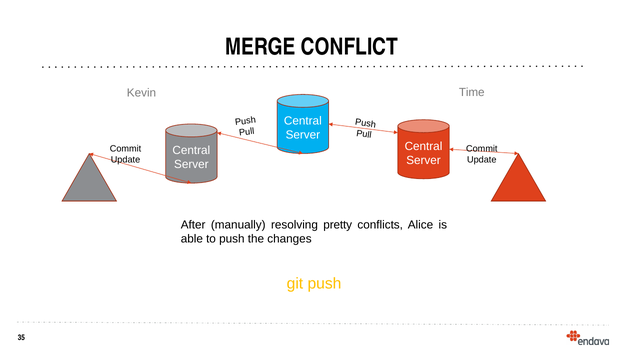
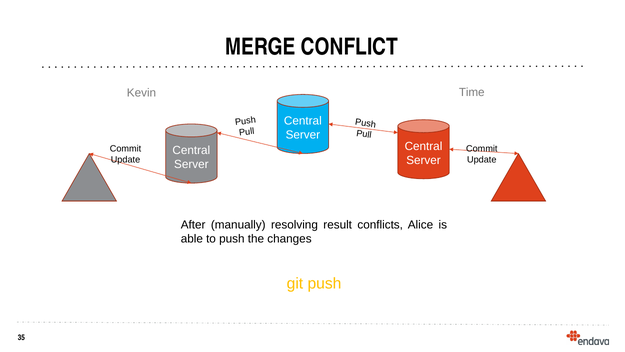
pretty: pretty -> result
